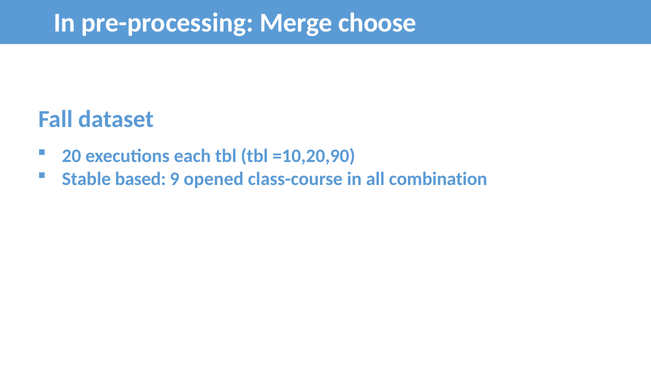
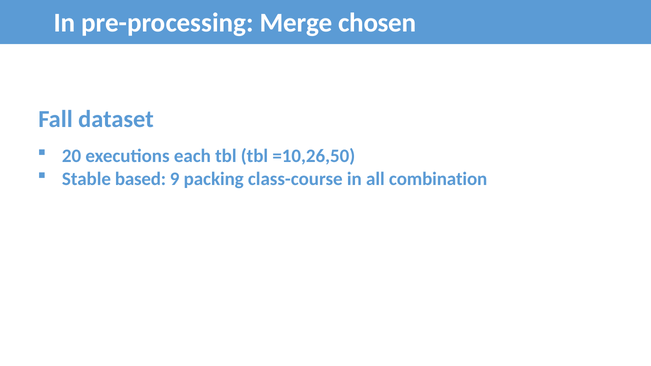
choose: choose -> chosen
=10,20,90: =10,20,90 -> =10,26,50
opened: opened -> packing
